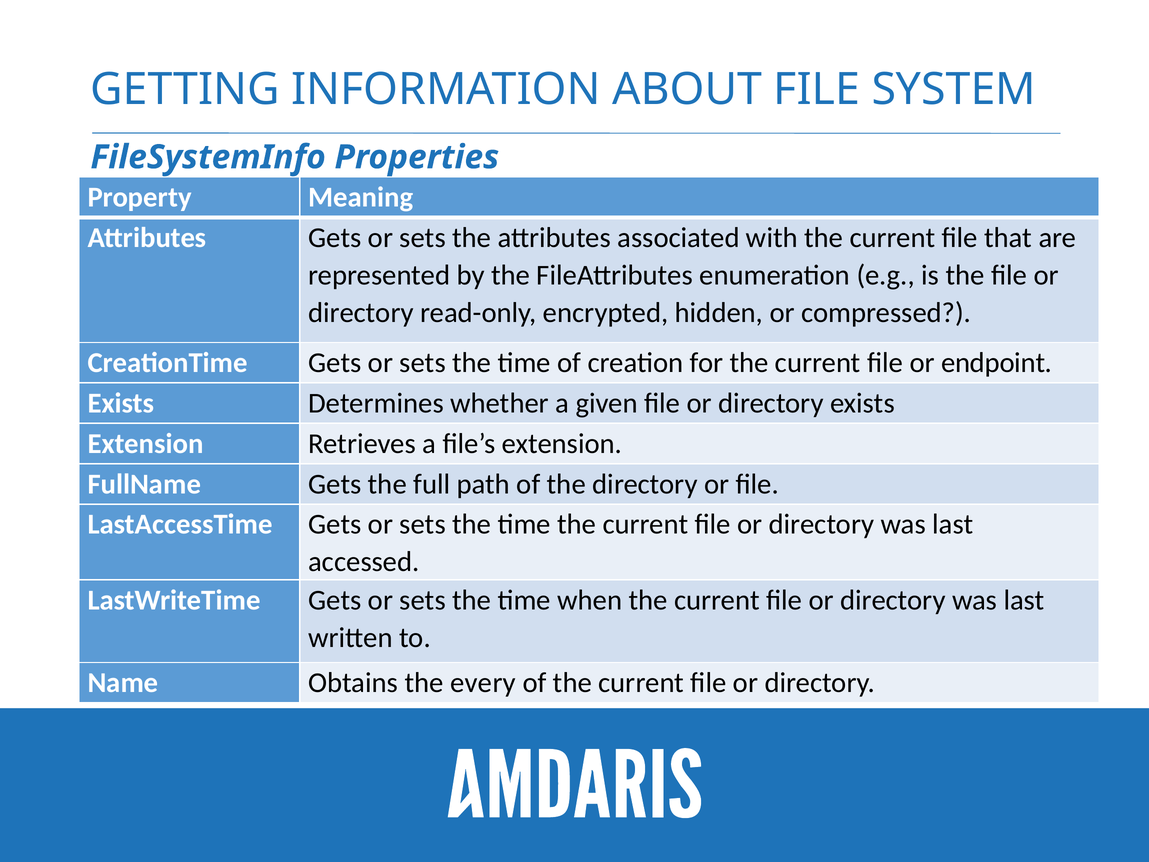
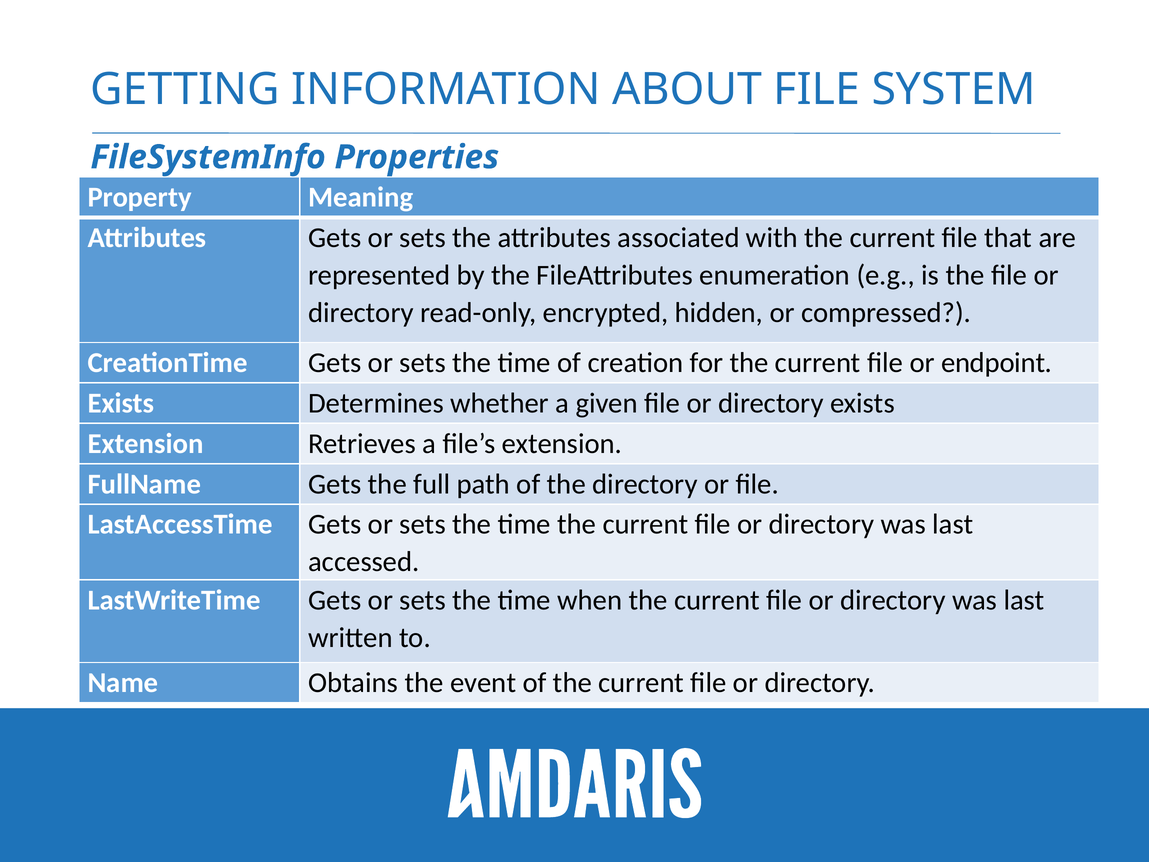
every: every -> event
